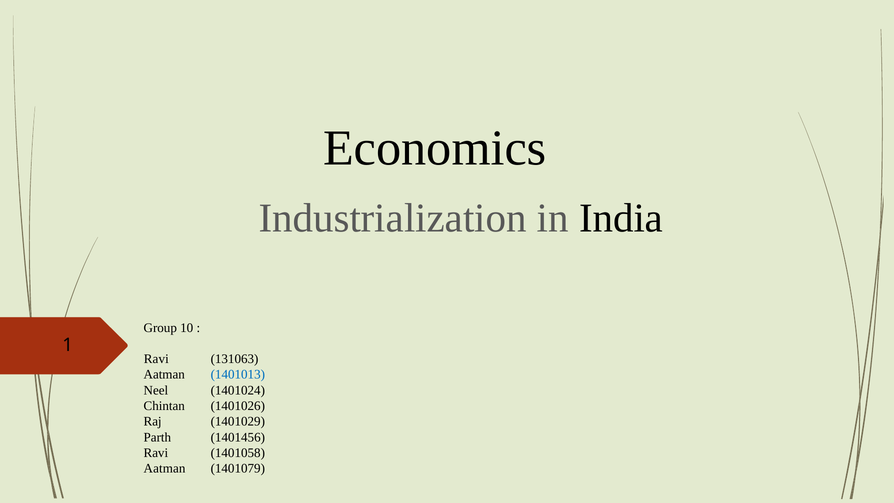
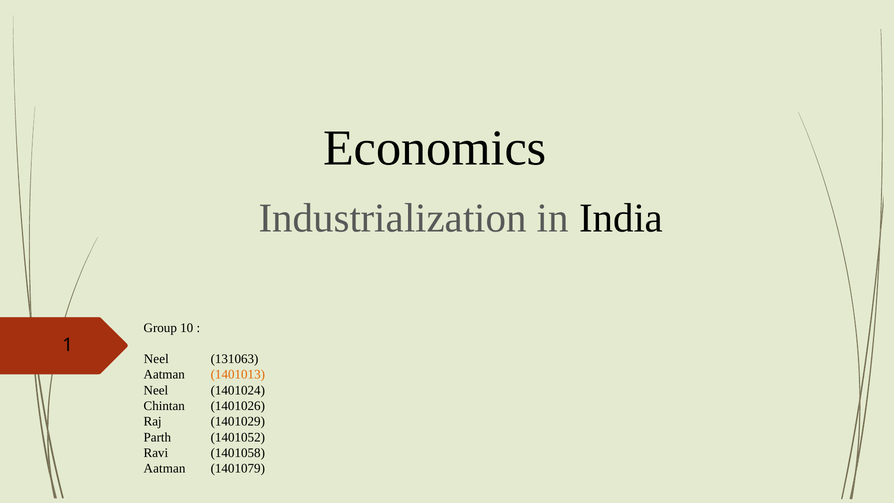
Ravi at (156, 359): Ravi -> Neel
1401013 colour: blue -> orange
1401456: 1401456 -> 1401052
